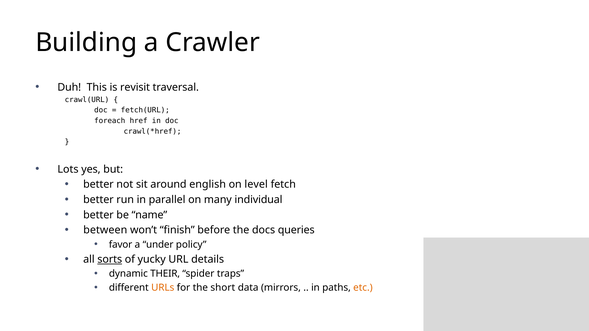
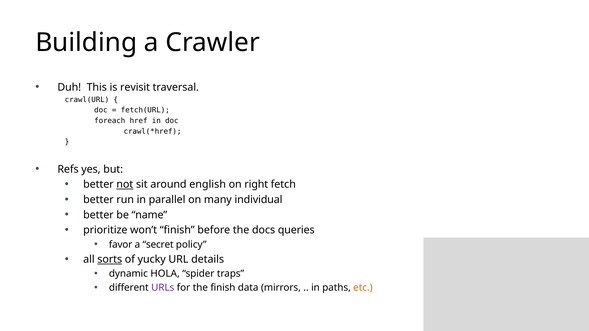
Lots: Lots -> Refs
not underline: none -> present
level: level -> right
between: between -> prioritize
under: under -> secret
THEIR: THEIR -> HOLA
URLs colour: orange -> purple
the short: short -> finish
